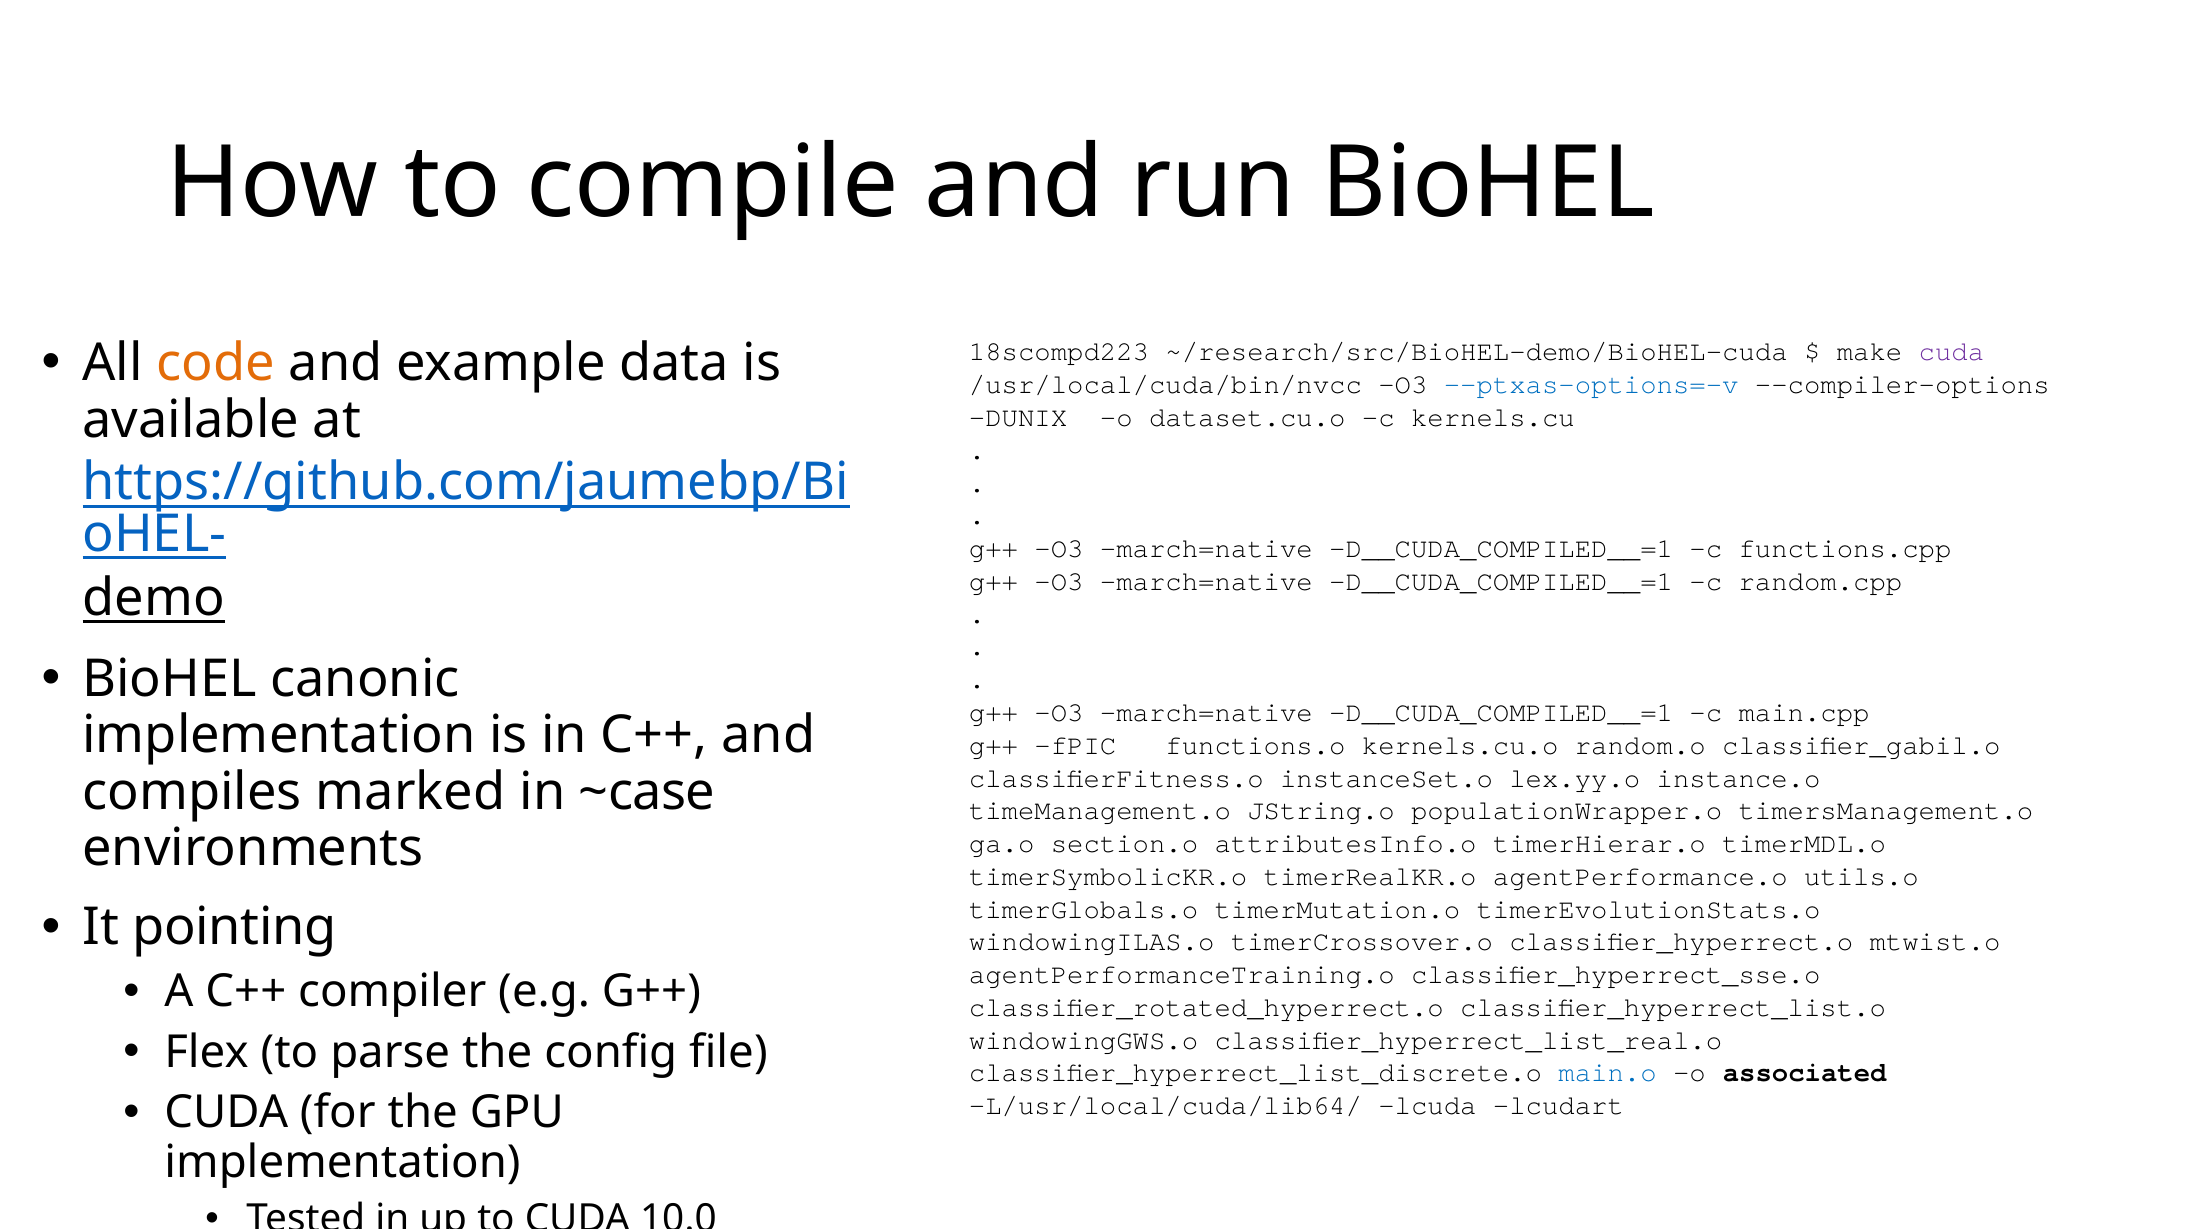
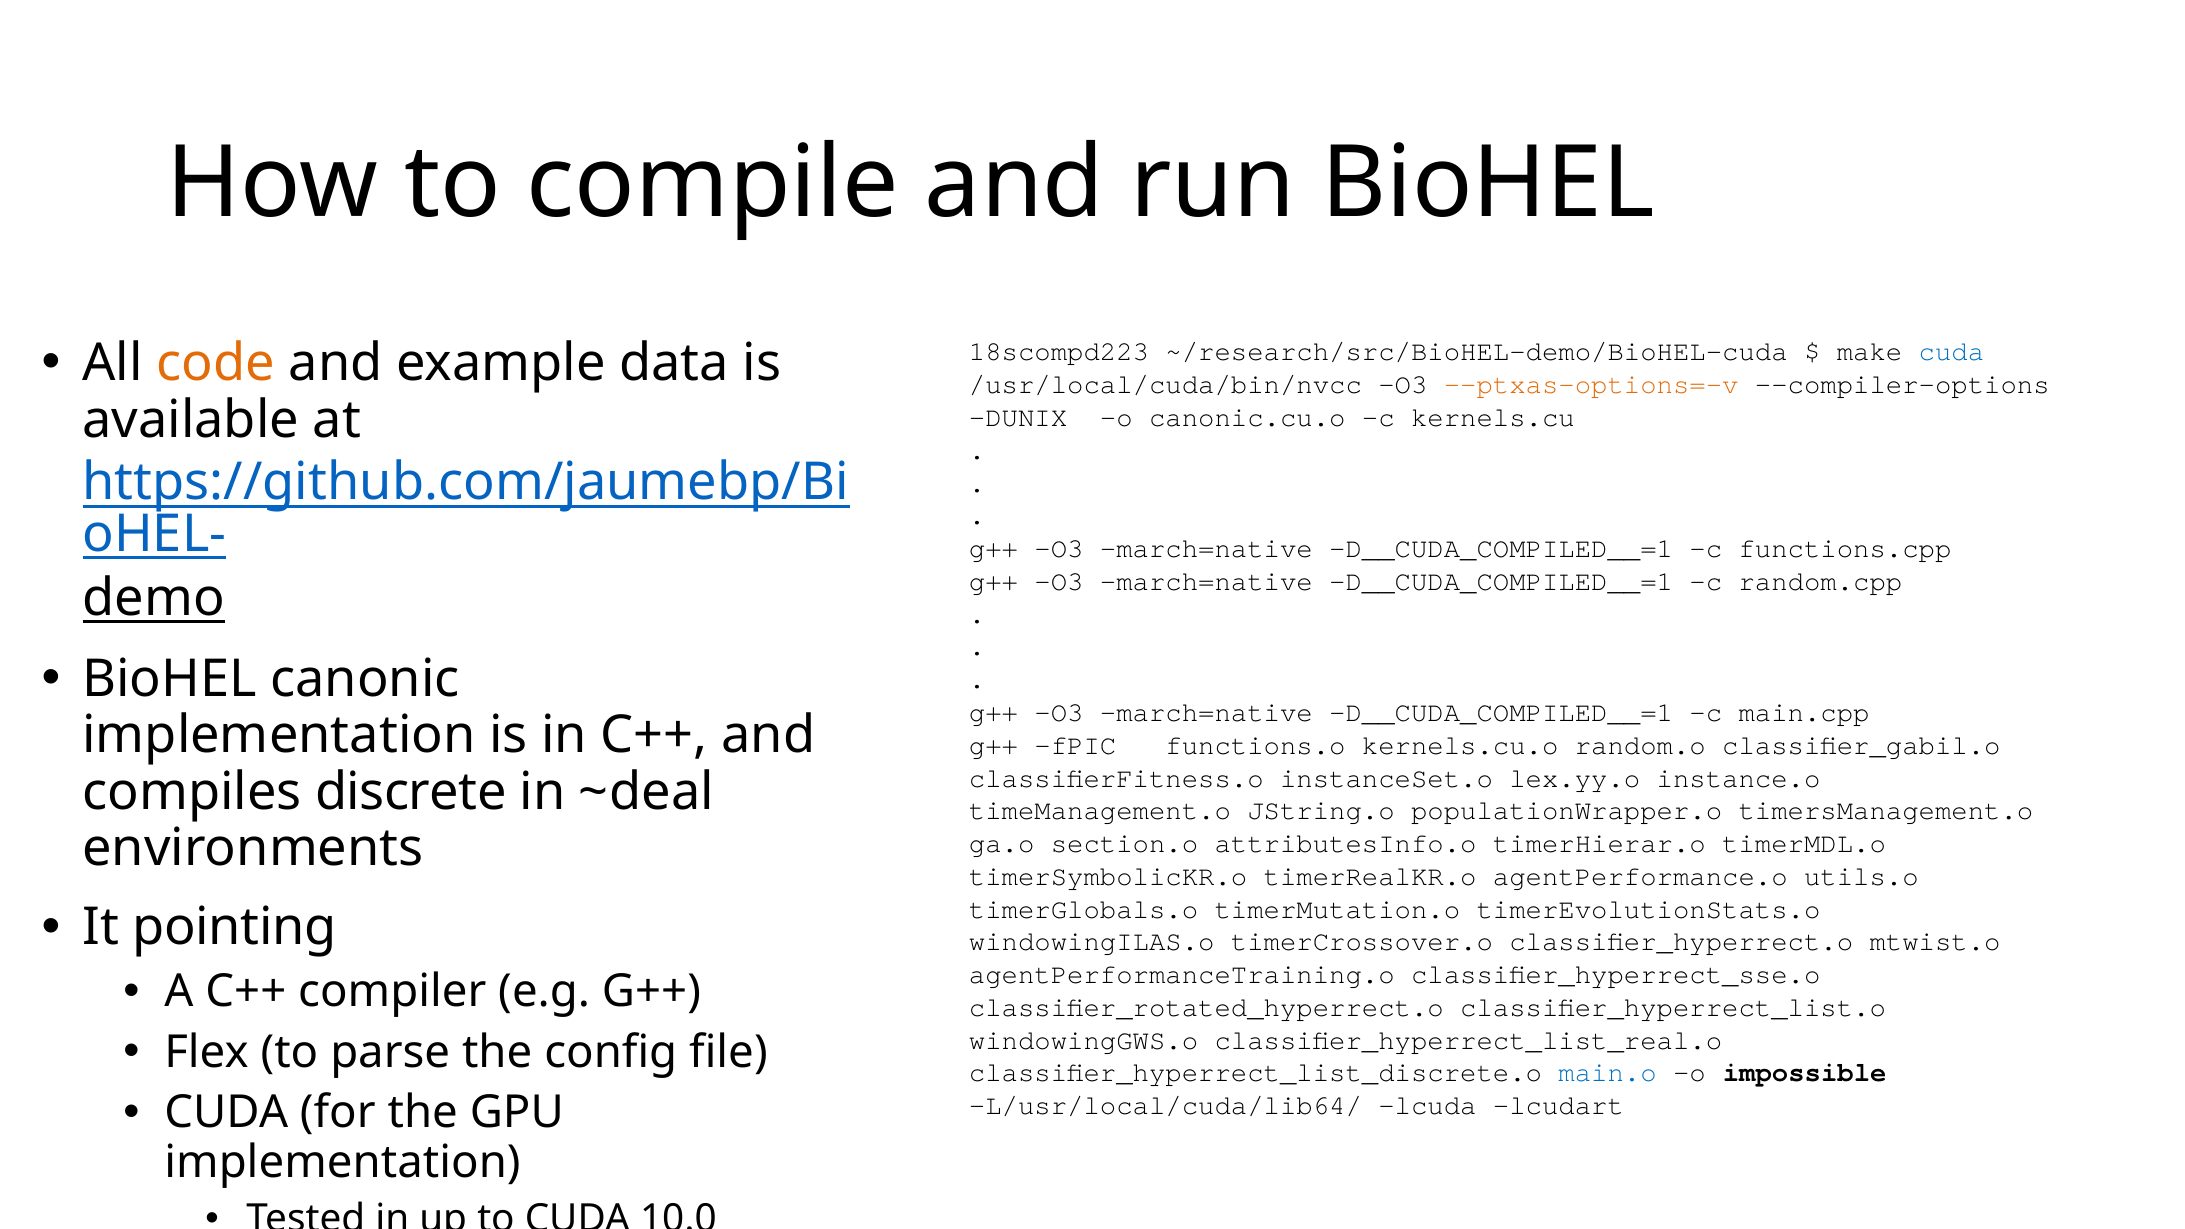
cuda at (1951, 352) colour: purple -> blue
--ptxas-options=-v colour: blue -> orange
dataset.cu.o: dataset.cu.o -> canonic.cu.o
marked: marked -> discrete
~case: ~case -> ~deal
associated: associated -> impossible
